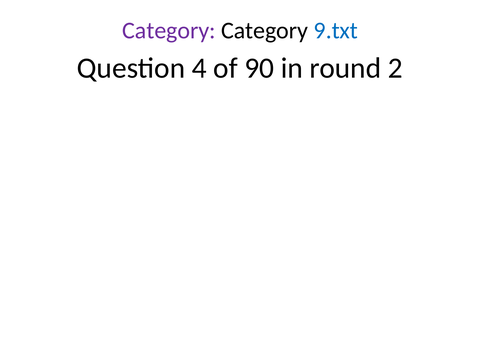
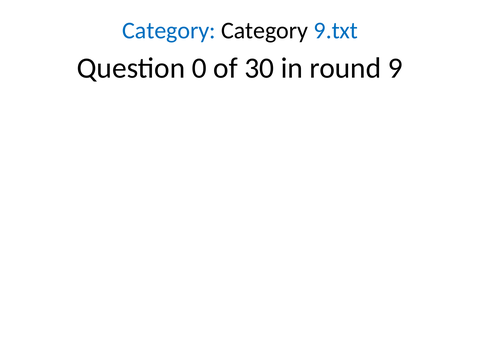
Category at (169, 30) colour: purple -> blue
4: 4 -> 0
90: 90 -> 30
2: 2 -> 9
